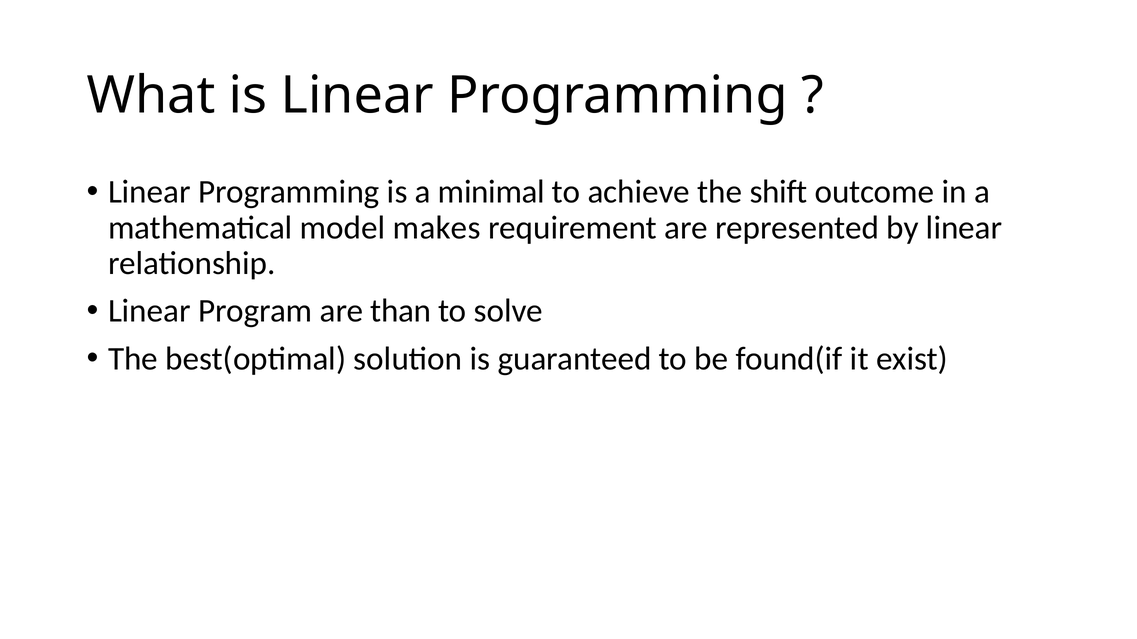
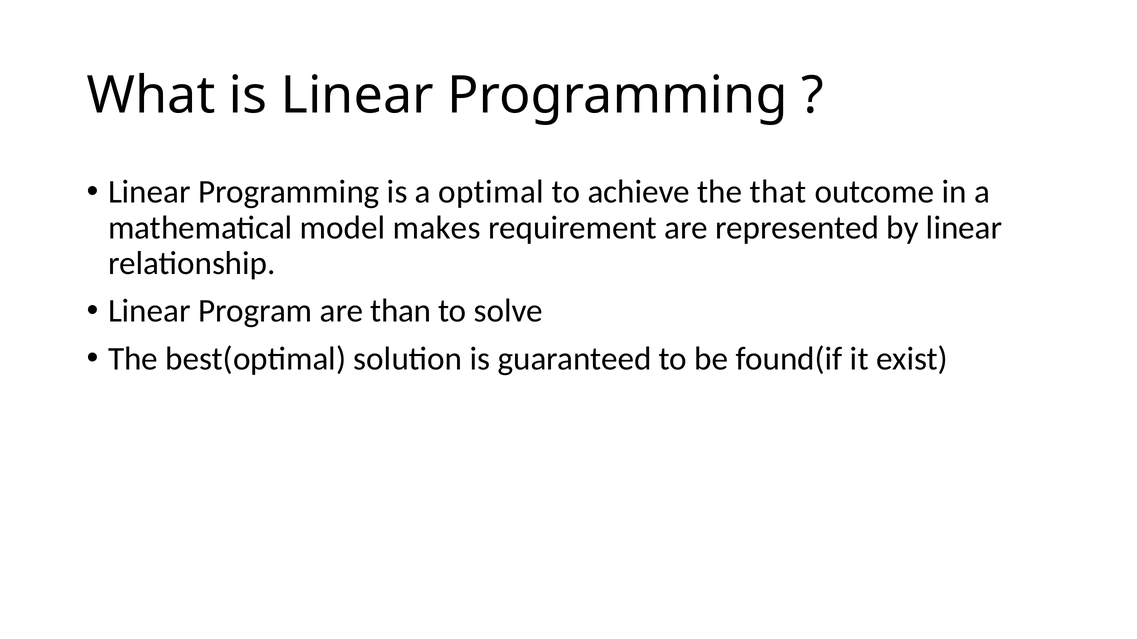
minimal: minimal -> optimal
shift: shift -> that
